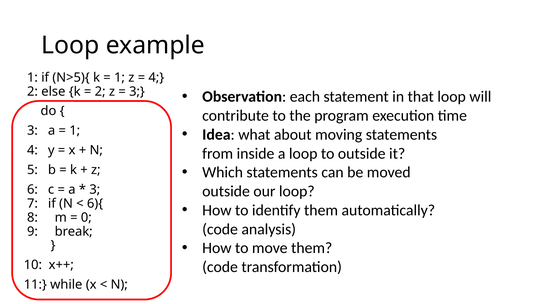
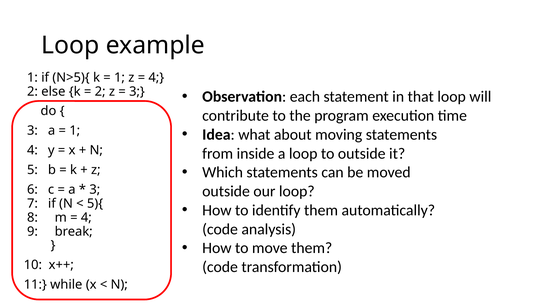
6){: 6){ -> 5){
0 at (86, 217): 0 -> 4
